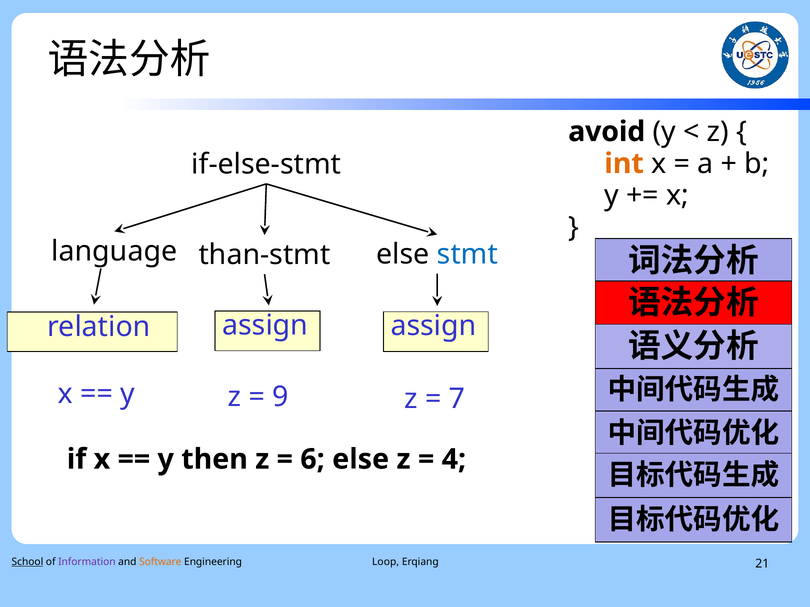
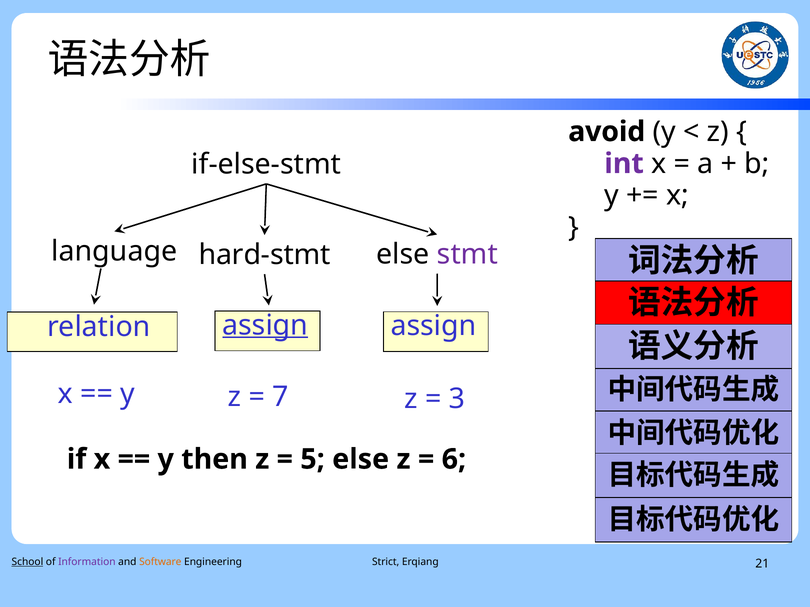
int colour: orange -> purple
stmt colour: blue -> purple
than-stmt: than-stmt -> hard-stmt
assign at (265, 325) underline: none -> present
9: 9 -> 7
7: 7 -> 3
6: 6 -> 5
4: 4 -> 6
Loop: Loop -> Strict
